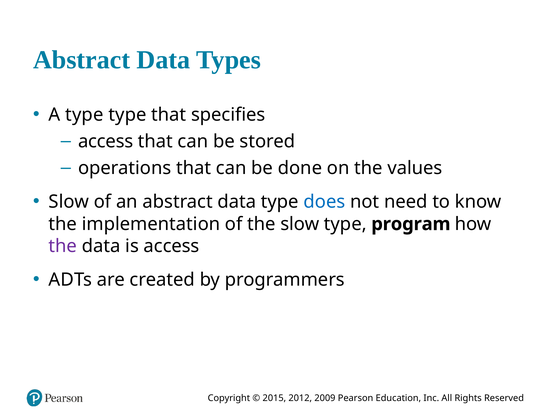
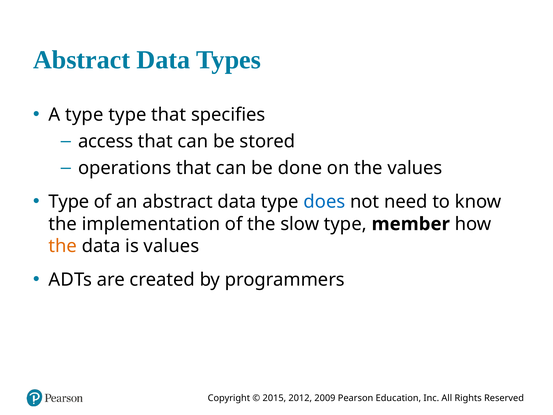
Slow at (69, 202): Slow -> Type
program: program -> member
the at (63, 246) colour: purple -> orange
is access: access -> values
